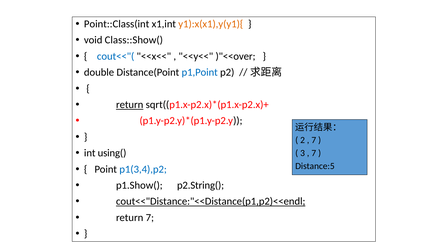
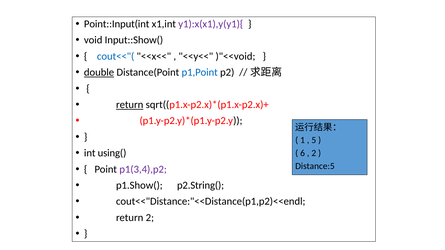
Point::Class(int: Point::Class(int -> Point::Input(int
y1):x(x1),y(y1){ colour: orange -> purple
Class::Show(: Class::Show( -> Input::Show(
)"<<over: )"<<over -> )"<<void
double underline: none -> present
2: 2 -> 1
7 at (314, 140): 7 -> 5
3: 3 -> 6
7 at (314, 153): 7 -> 2
p1(3,4),p2 colour: blue -> purple
cout<<"Distance:"<<Distance(p1,p2)<<endl underline: present -> none
return 7: 7 -> 2
